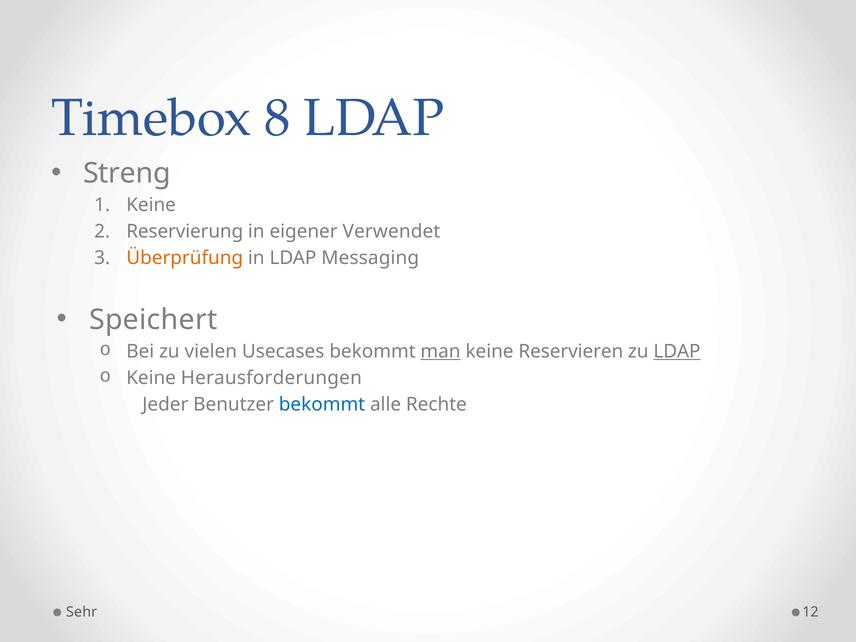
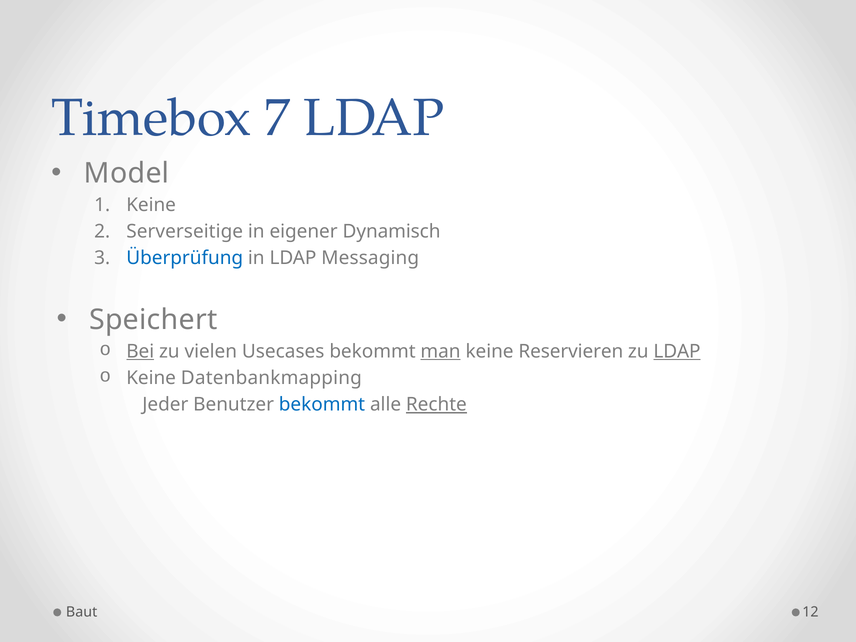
8: 8 -> 7
Streng: Streng -> Model
Reservierung: Reservierung -> Serverseitige
Verwendet: Verwendet -> Dynamisch
Überprüfung colour: orange -> blue
Bei underline: none -> present
Herausforderungen: Herausforderungen -> Datenbankmapping
Rechte underline: none -> present
Sehr: Sehr -> Baut
